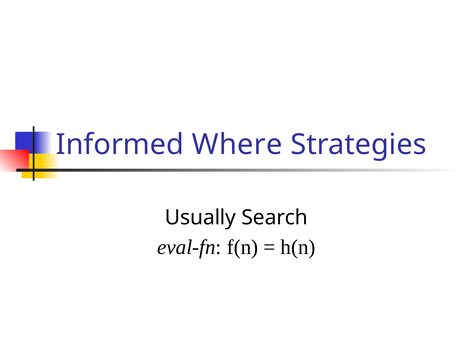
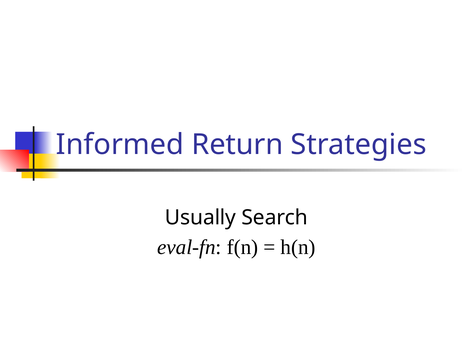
Where: Where -> Return
